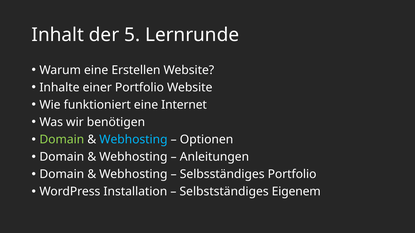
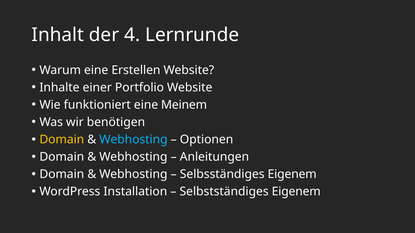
5: 5 -> 4
Internet: Internet -> Meinem
Domain at (62, 140) colour: light green -> yellow
Selbsständiges Portfolio: Portfolio -> Eigenem
